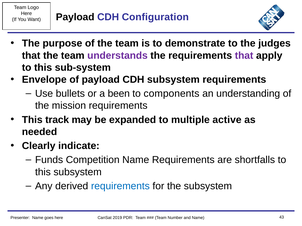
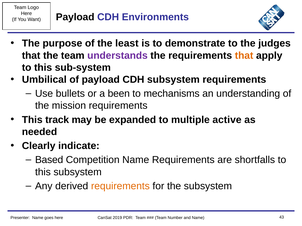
Configuration: Configuration -> Environments
of the team: team -> least
that at (244, 56) colour: purple -> orange
Envelope: Envelope -> Umbilical
components: components -> mechanisms
Funds: Funds -> Based
requirements at (120, 186) colour: blue -> orange
